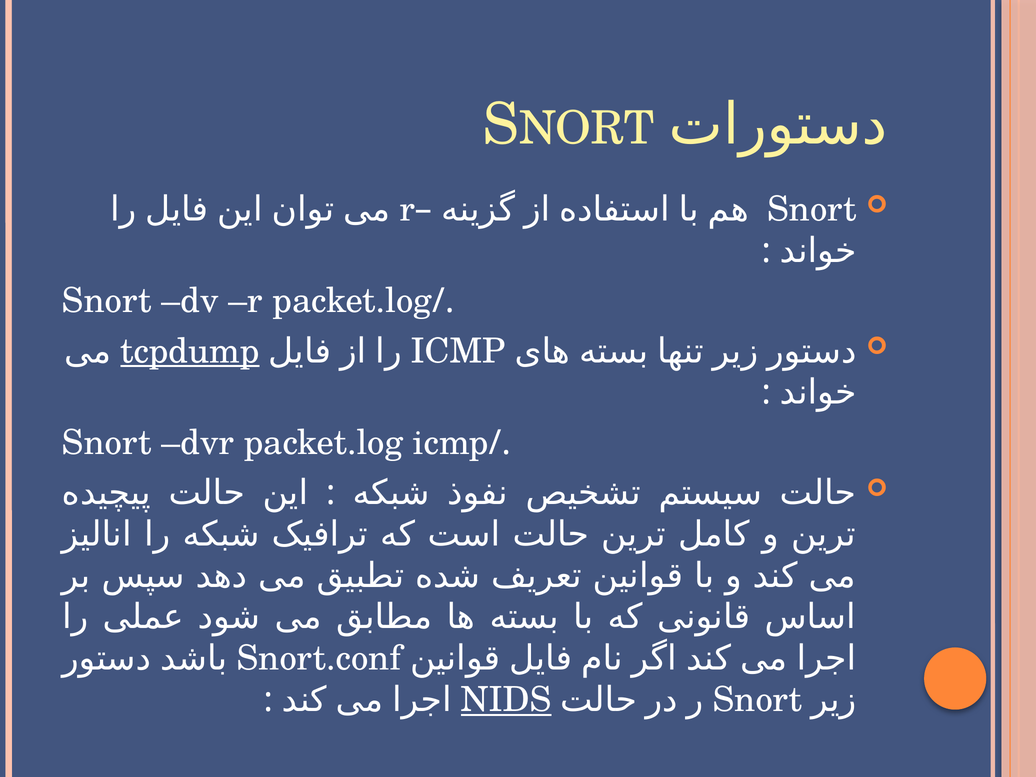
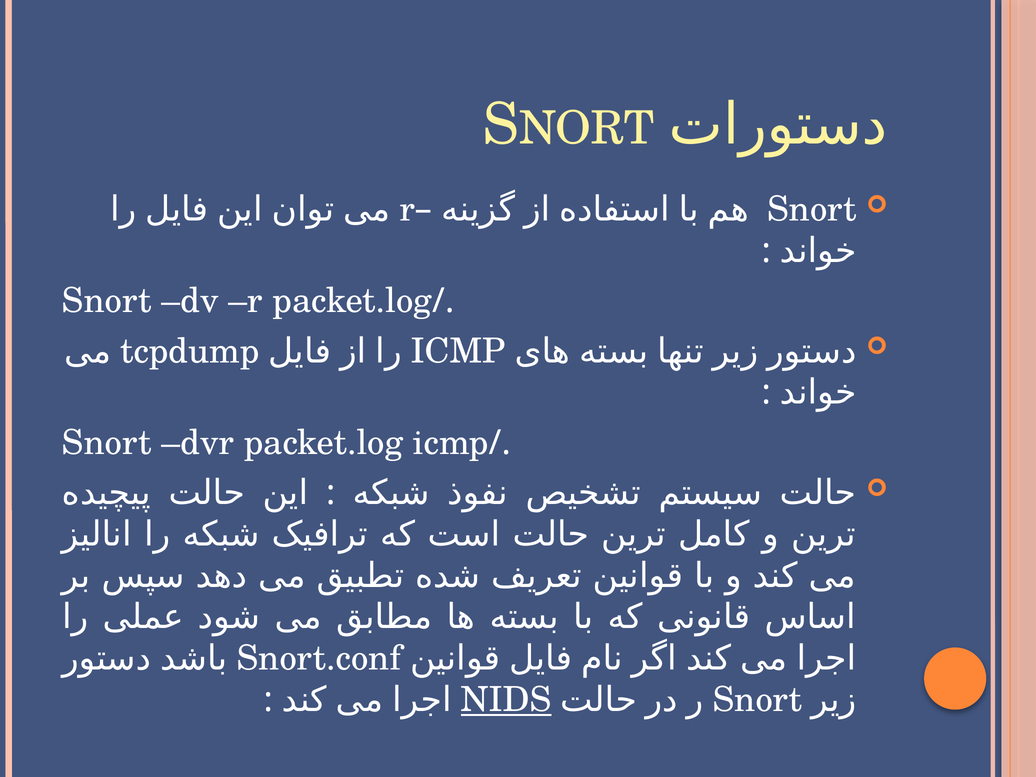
tcpdump underline: present -> none
